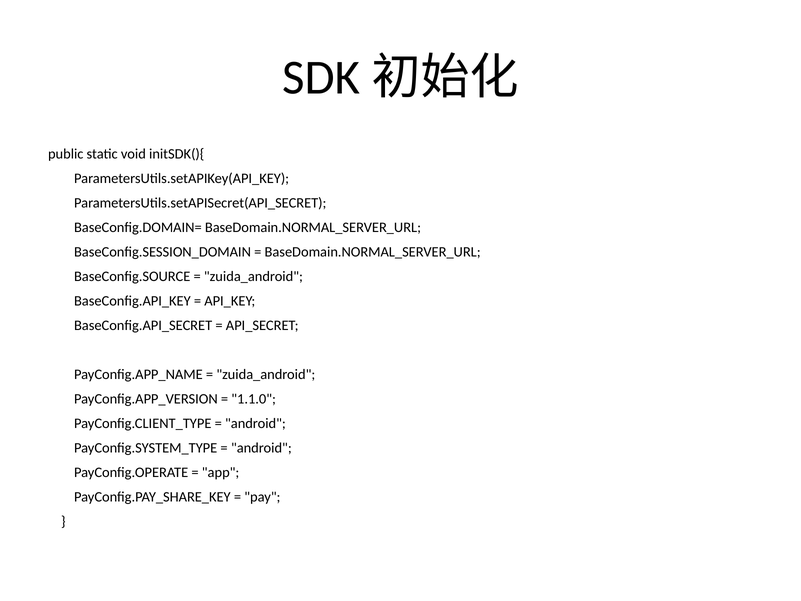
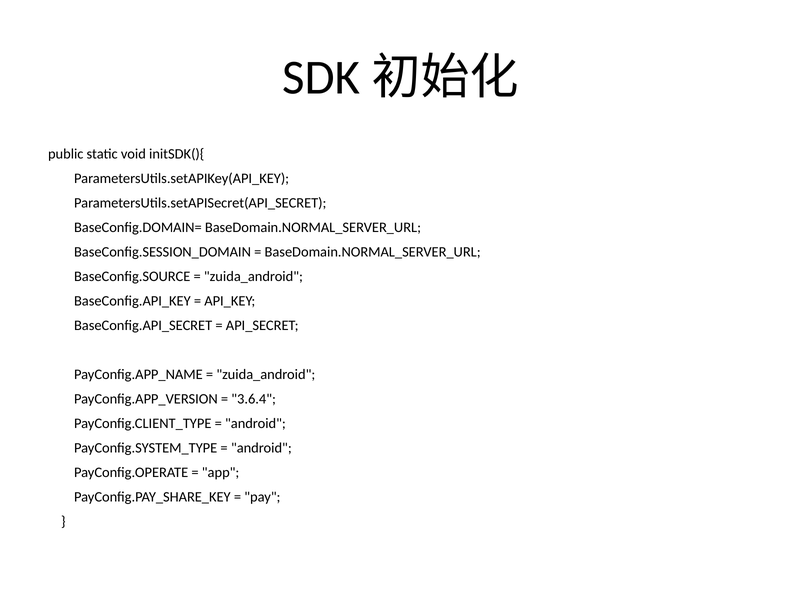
1.1.0: 1.1.0 -> 3.6.4
